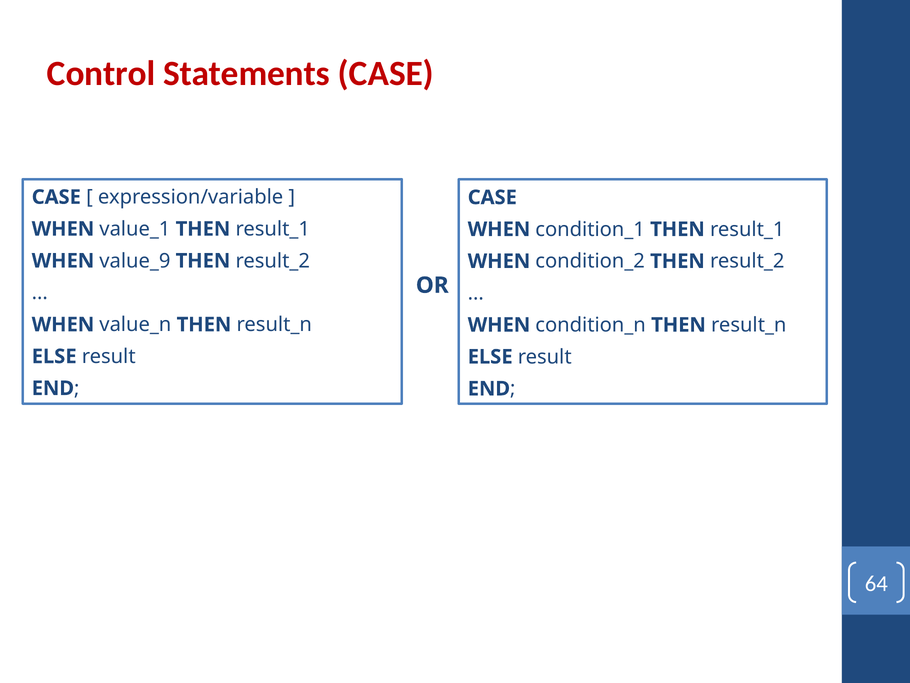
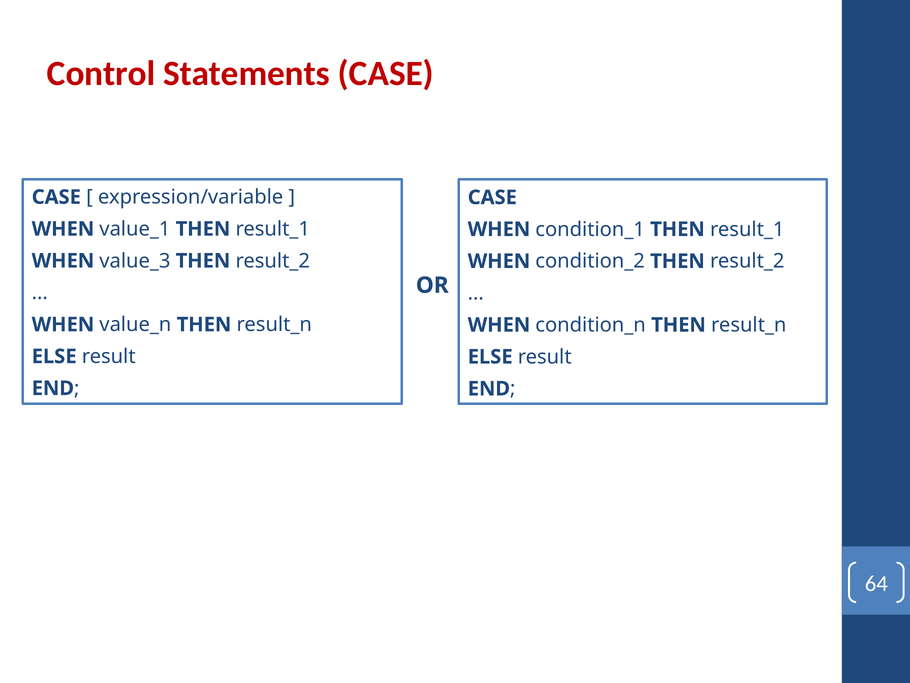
value_9: value_9 -> value_3
